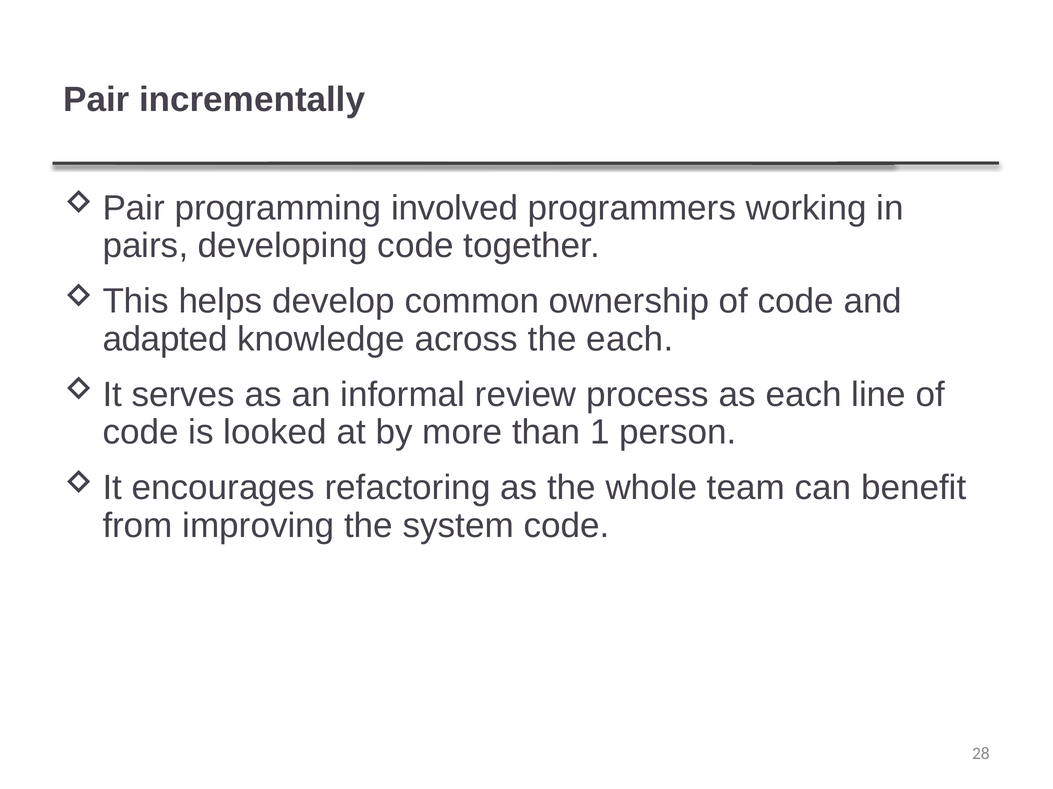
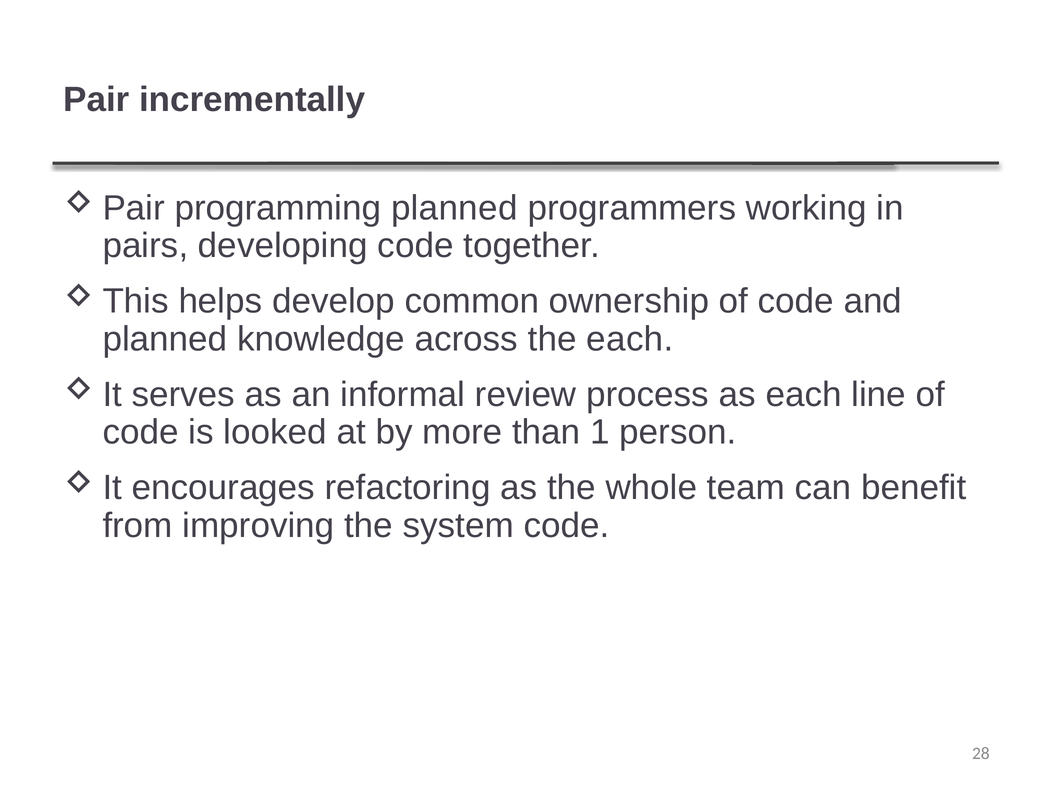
programming involved: involved -> planned
adapted at (165, 339): adapted -> planned
